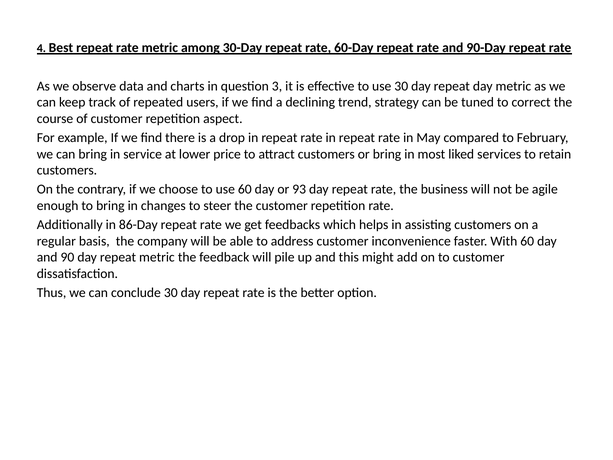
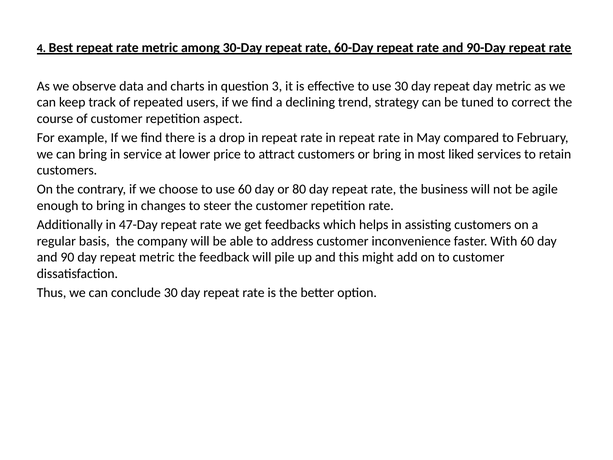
93: 93 -> 80
86-Day: 86-Day -> 47-Day
